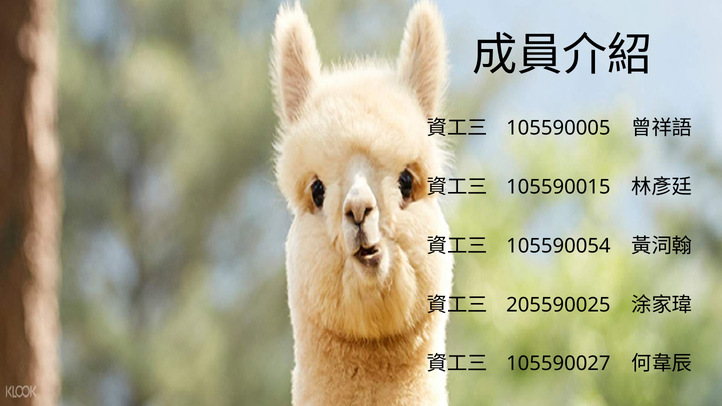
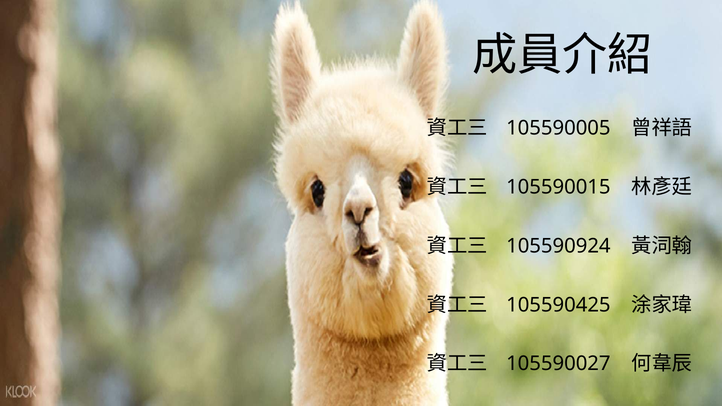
105590054: 105590054 -> 105590924
205590025: 205590025 -> 105590425
